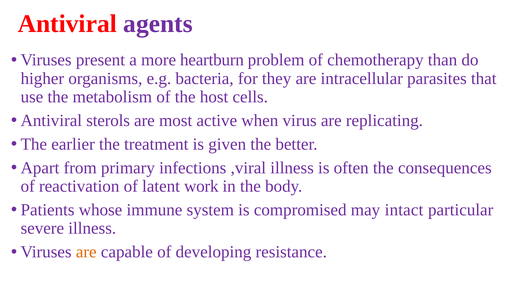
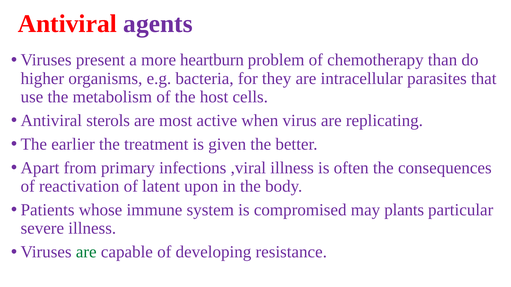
work: work -> upon
intact: intact -> plants
are at (86, 252) colour: orange -> green
